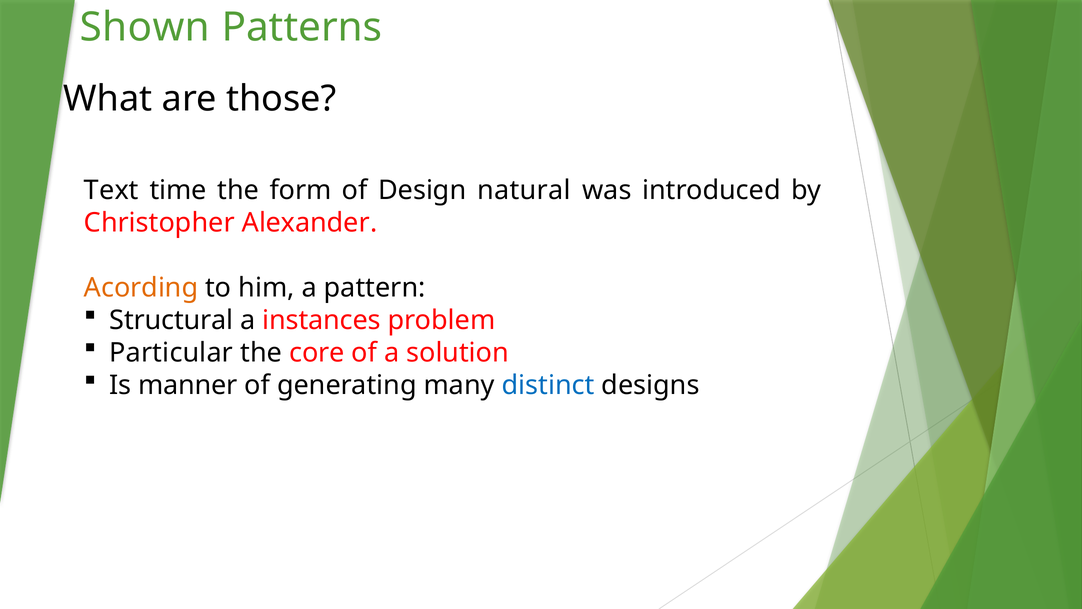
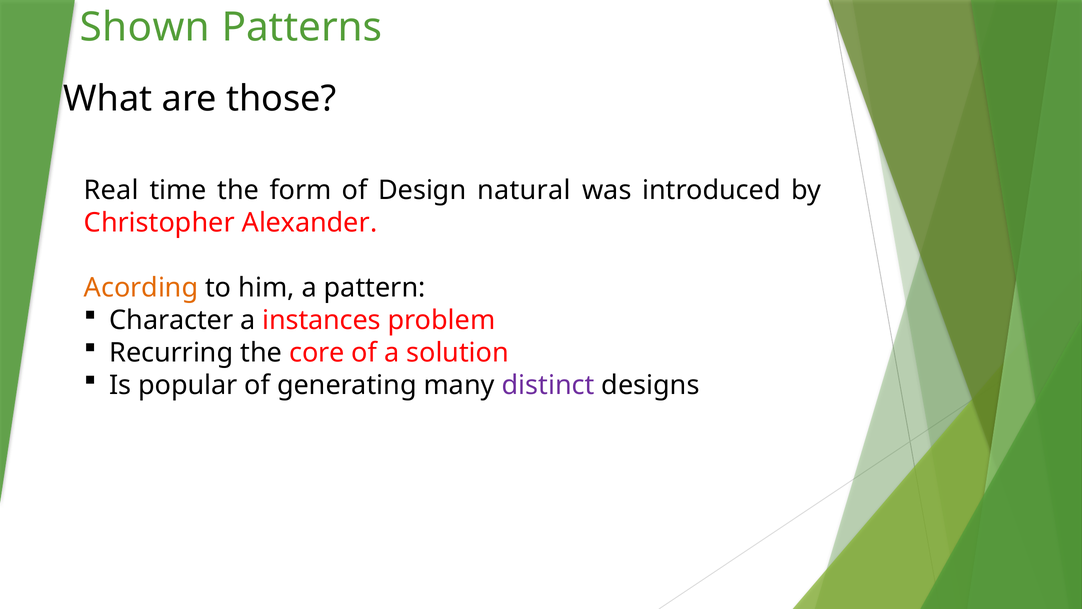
Text: Text -> Real
Structural: Structural -> Character
Particular: Particular -> Recurring
manner: manner -> popular
distinct colour: blue -> purple
